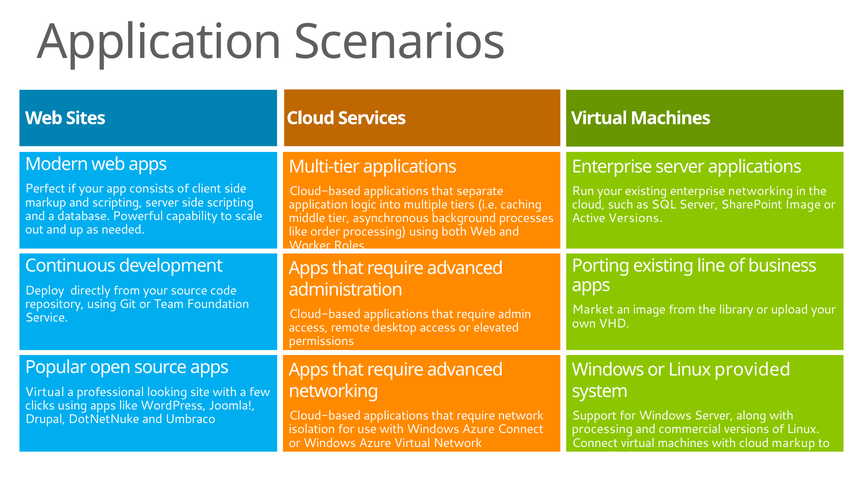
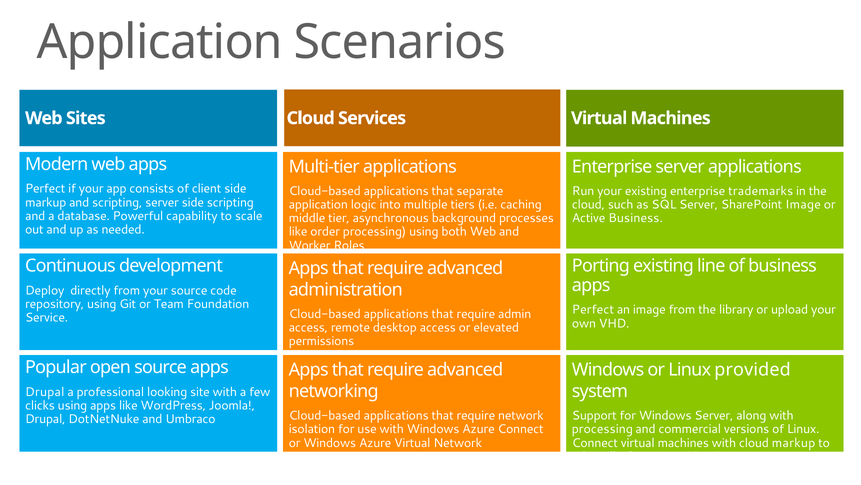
enterprise networking: networking -> trademarks
Active Versions: Versions -> Business
Market at (593, 309): Market -> Perfect
Virtual at (45, 391): Virtual -> Drupal
